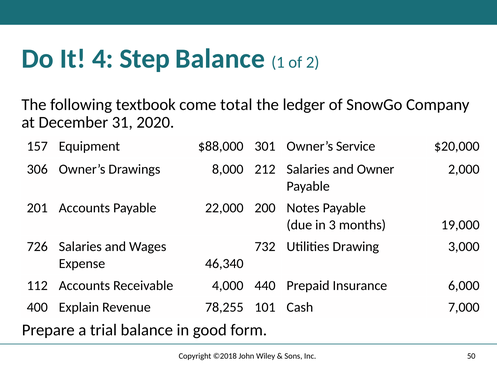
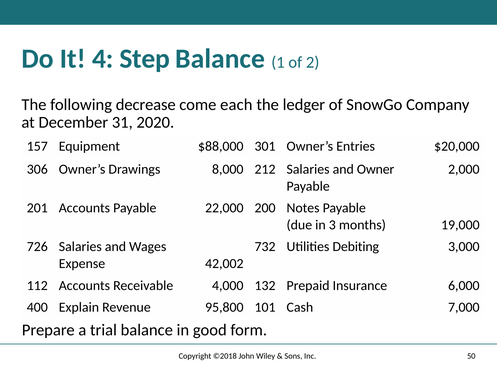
textbook: textbook -> decrease
total: total -> each
Service: Service -> Entries
Drawing: Drawing -> Debiting
46,340: 46,340 -> 42,002
440: 440 -> 132
78,255: 78,255 -> 95,800
